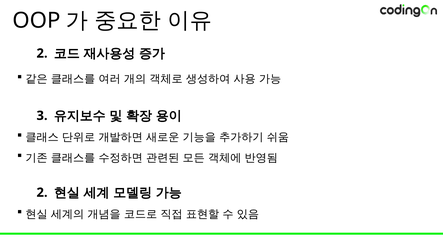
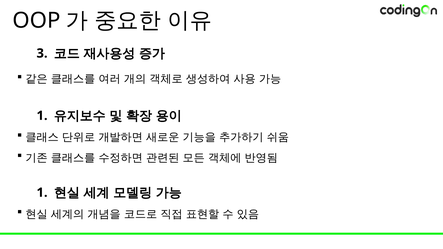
2 at (42, 53): 2 -> 3
3 at (42, 116): 3 -> 1
2 at (42, 193): 2 -> 1
